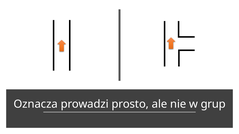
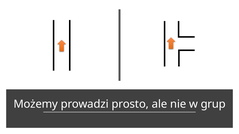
Oznacza: Oznacza -> Możemy
